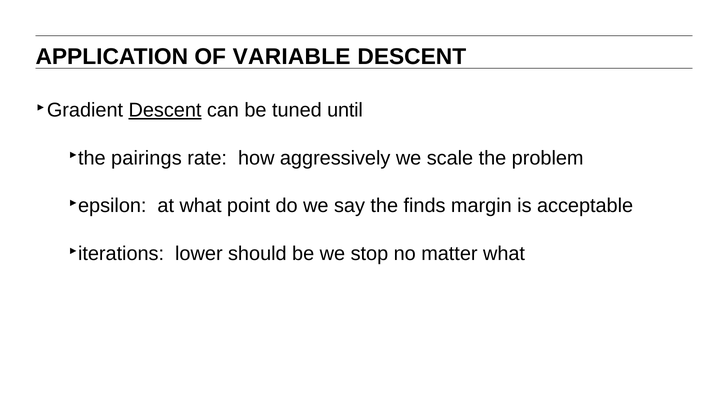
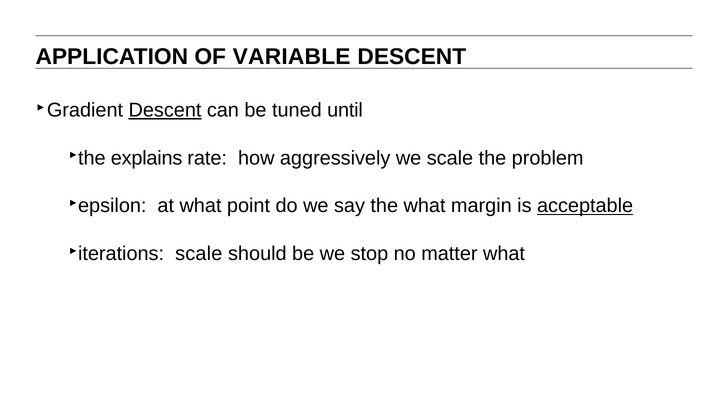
pairings: pairings -> explains
the finds: finds -> what
acceptable underline: none -> present
lower at (199, 254): lower -> scale
